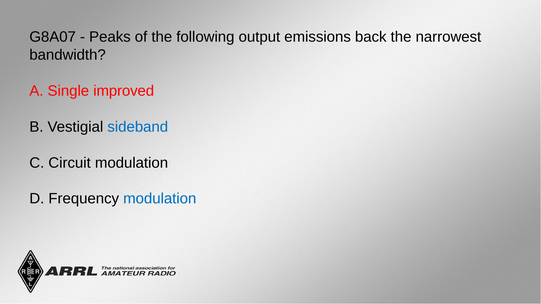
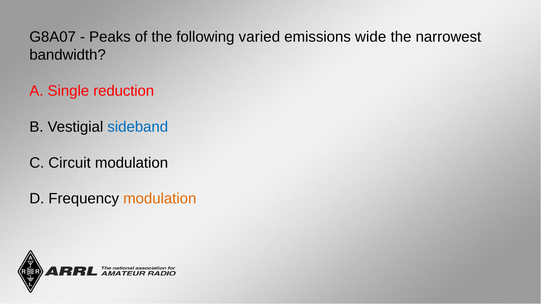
output: output -> varied
back: back -> wide
improved: improved -> reduction
modulation at (160, 199) colour: blue -> orange
